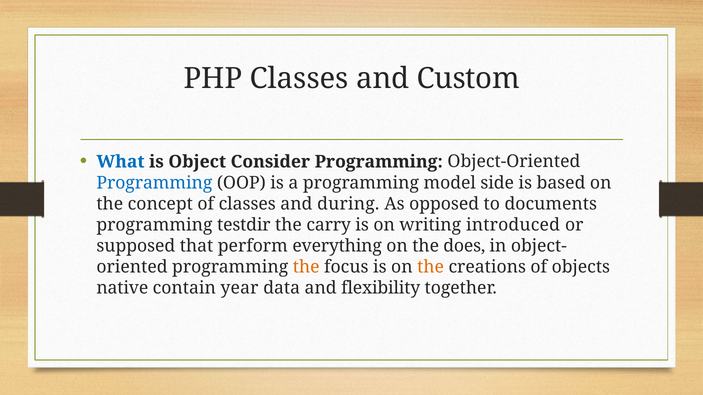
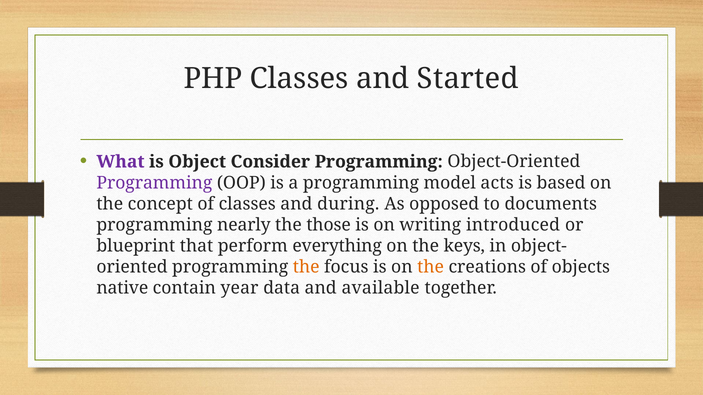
Custom: Custom -> Started
What colour: blue -> purple
Programming at (154, 183) colour: blue -> purple
side: side -> acts
testdir: testdir -> nearly
carry: carry -> those
supposed: supposed -> blueprint
does: does -> keys
flexibility: flexibility -> available
